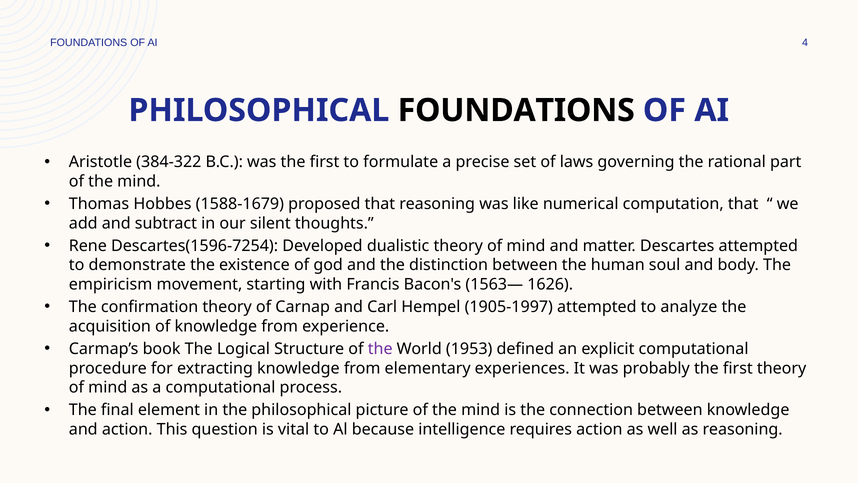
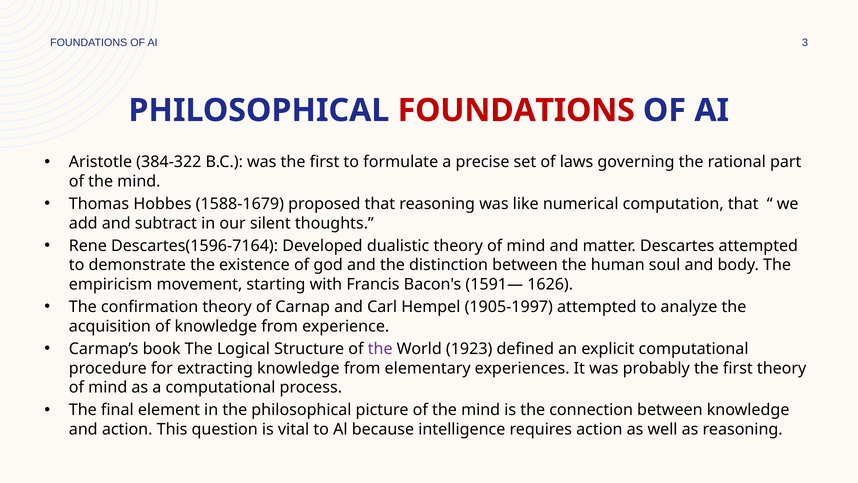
4: 4 -> 3
FOUNDATIONS at (516, 110) colour: black -> red
Descartes(1596-7254: Descartes(1596-7254 -> Descartes(1596-7164
1563—: 1563— -> 1591—
1953: 1953 -> 1923
